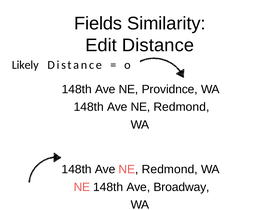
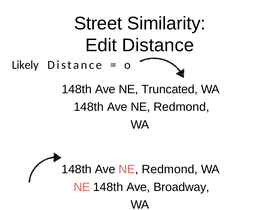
Fields: Fields -> Street
Providnce: Providnce -> Truncated
